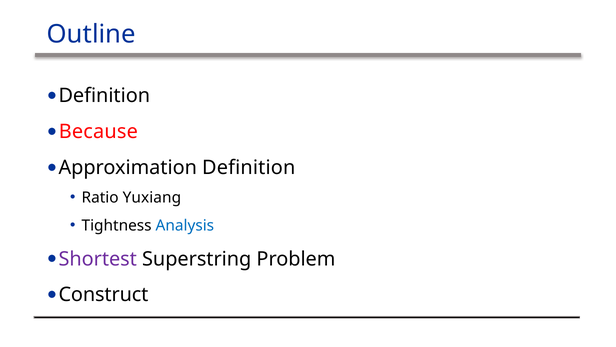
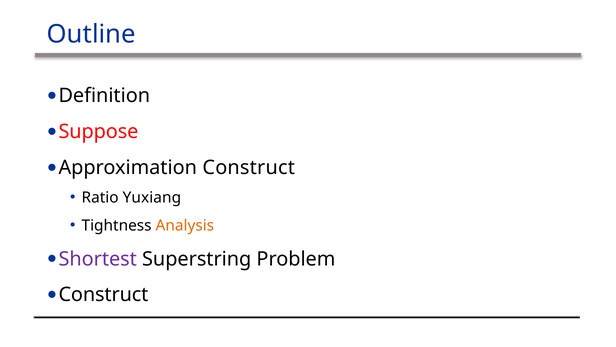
Because: Because -> Suppose
Approximation Definition: Definition -> Construct
Analysis colour: blue -> orange
